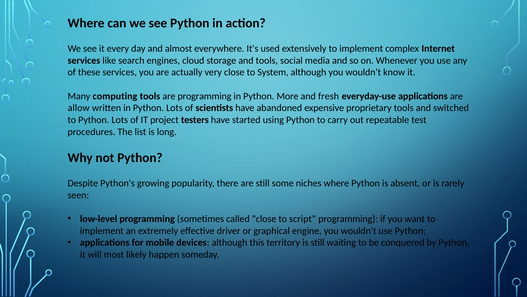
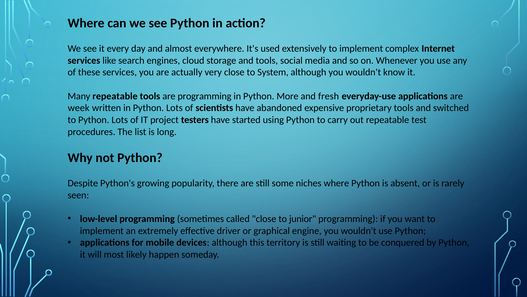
Many computing: computing -> repeatable
allow: allow -> week
script: script -> junior
